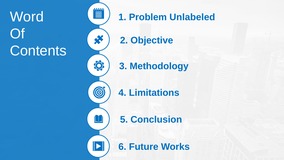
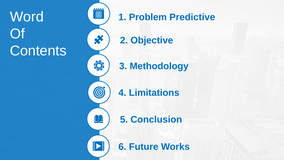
Unlabeled: Unlabeled -> Predictive
